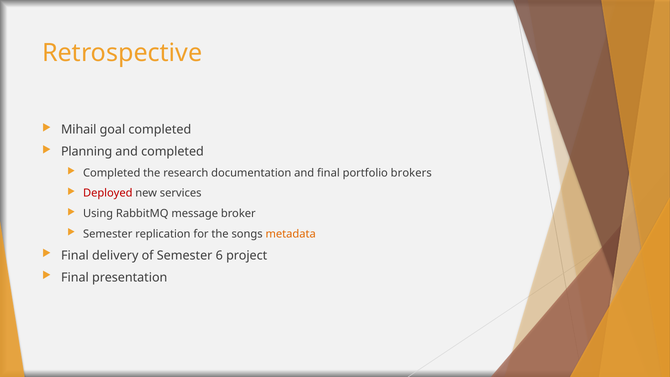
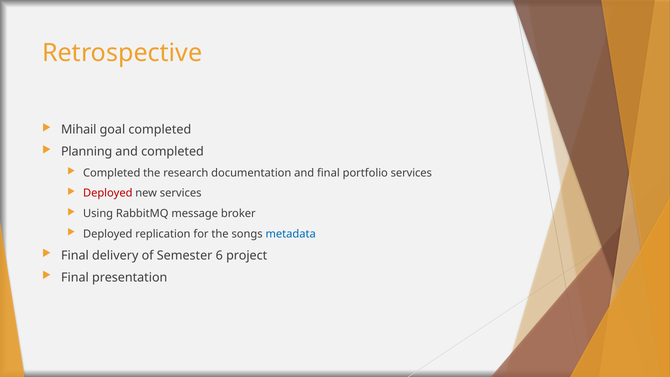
portfolio brokers: brokers -> services
Semester at (108, 234): Semester -> Deployed
metadata colour: orange -> blue
